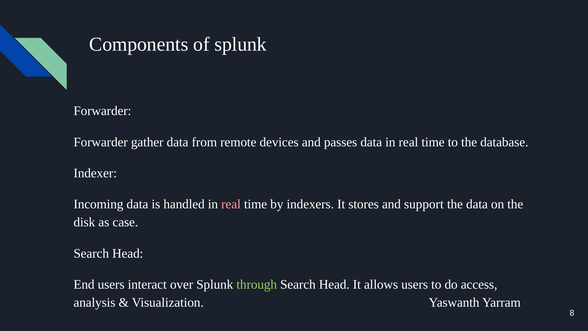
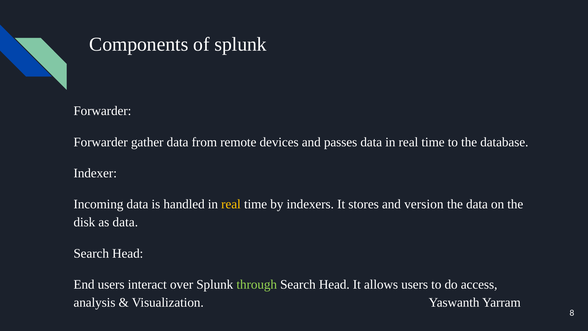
real at (231, 204) colour: pink -> yellow
support: support -> version
as case: case -> data
